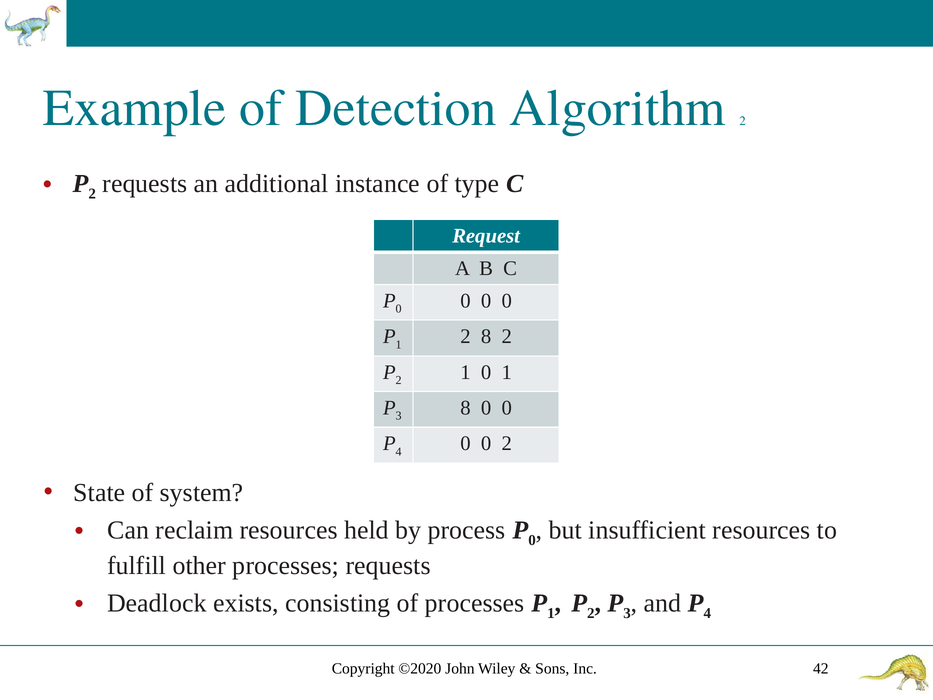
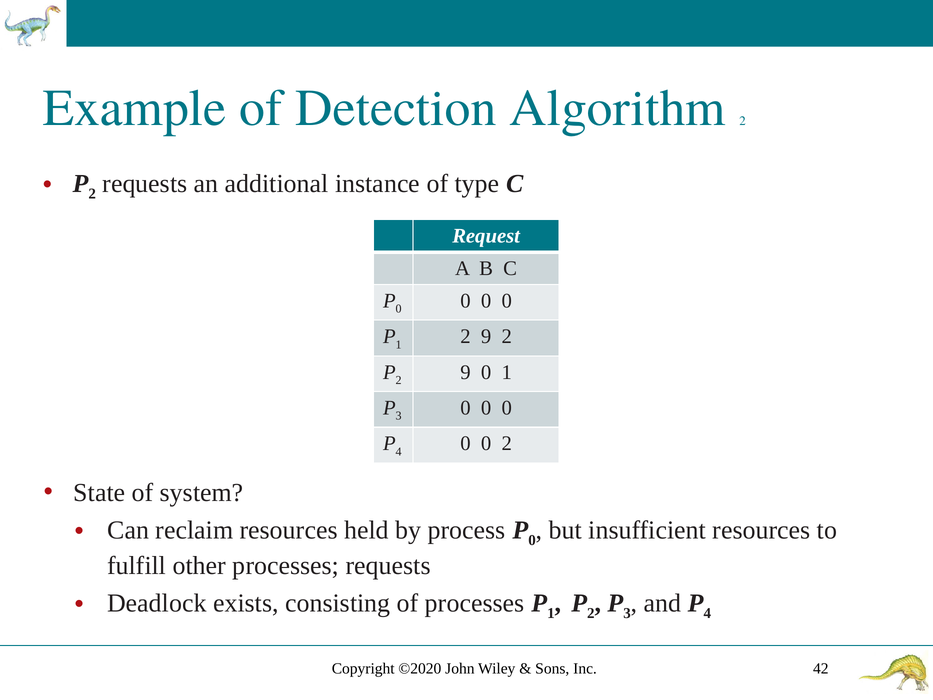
1 2 8: 8 -> 9
1 at (466, 372): 1 -> 9
8 at (466, 408): 8 -> 0
